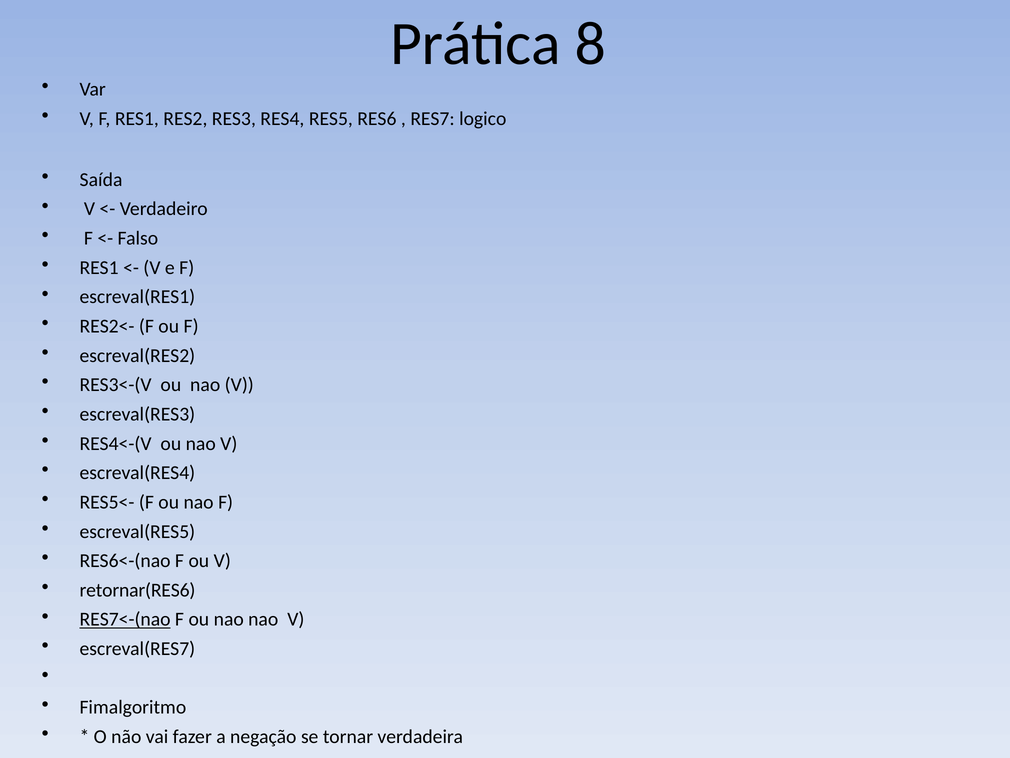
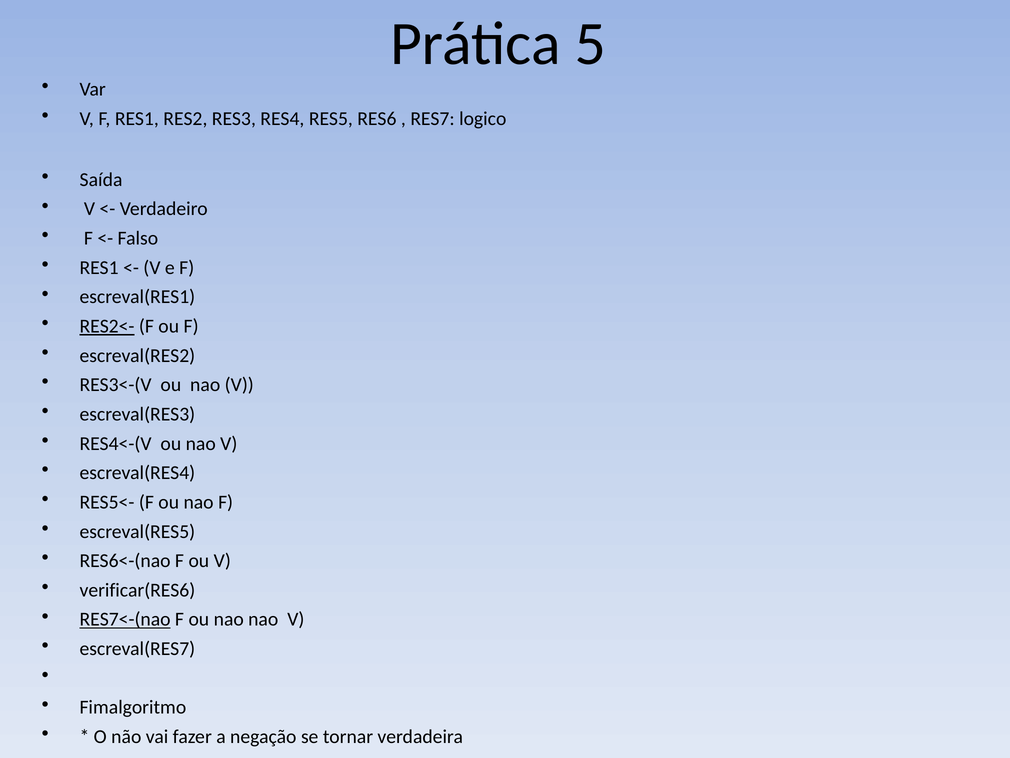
8: 8 -> 5
RES2<- underline: none -> present
retornar(RES6: retornar(RES6 -> verificar(RES6
